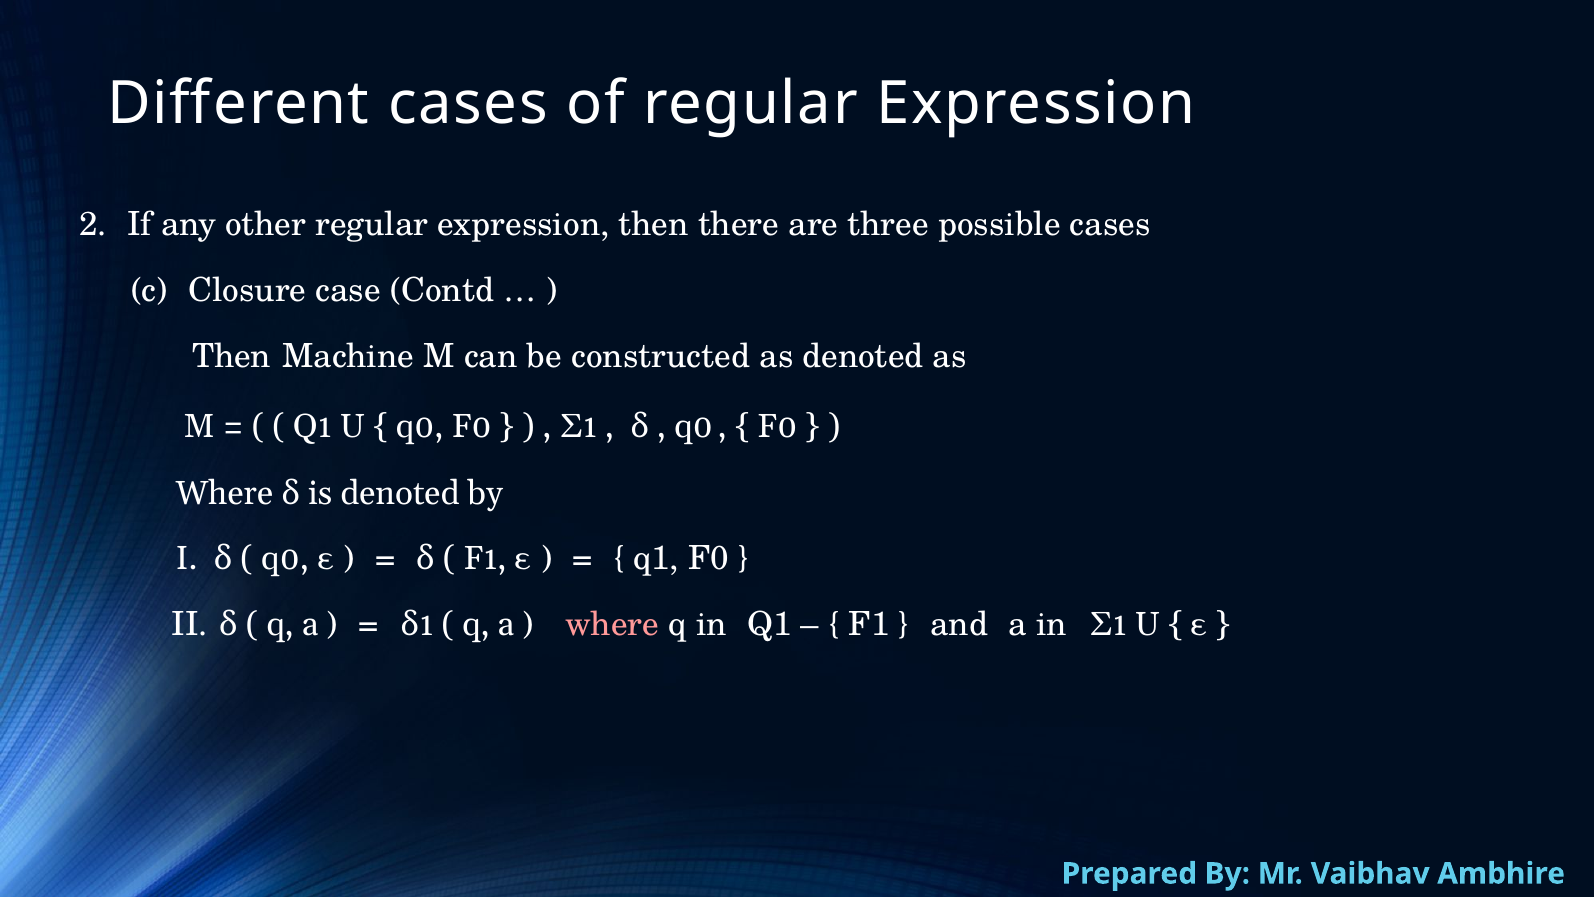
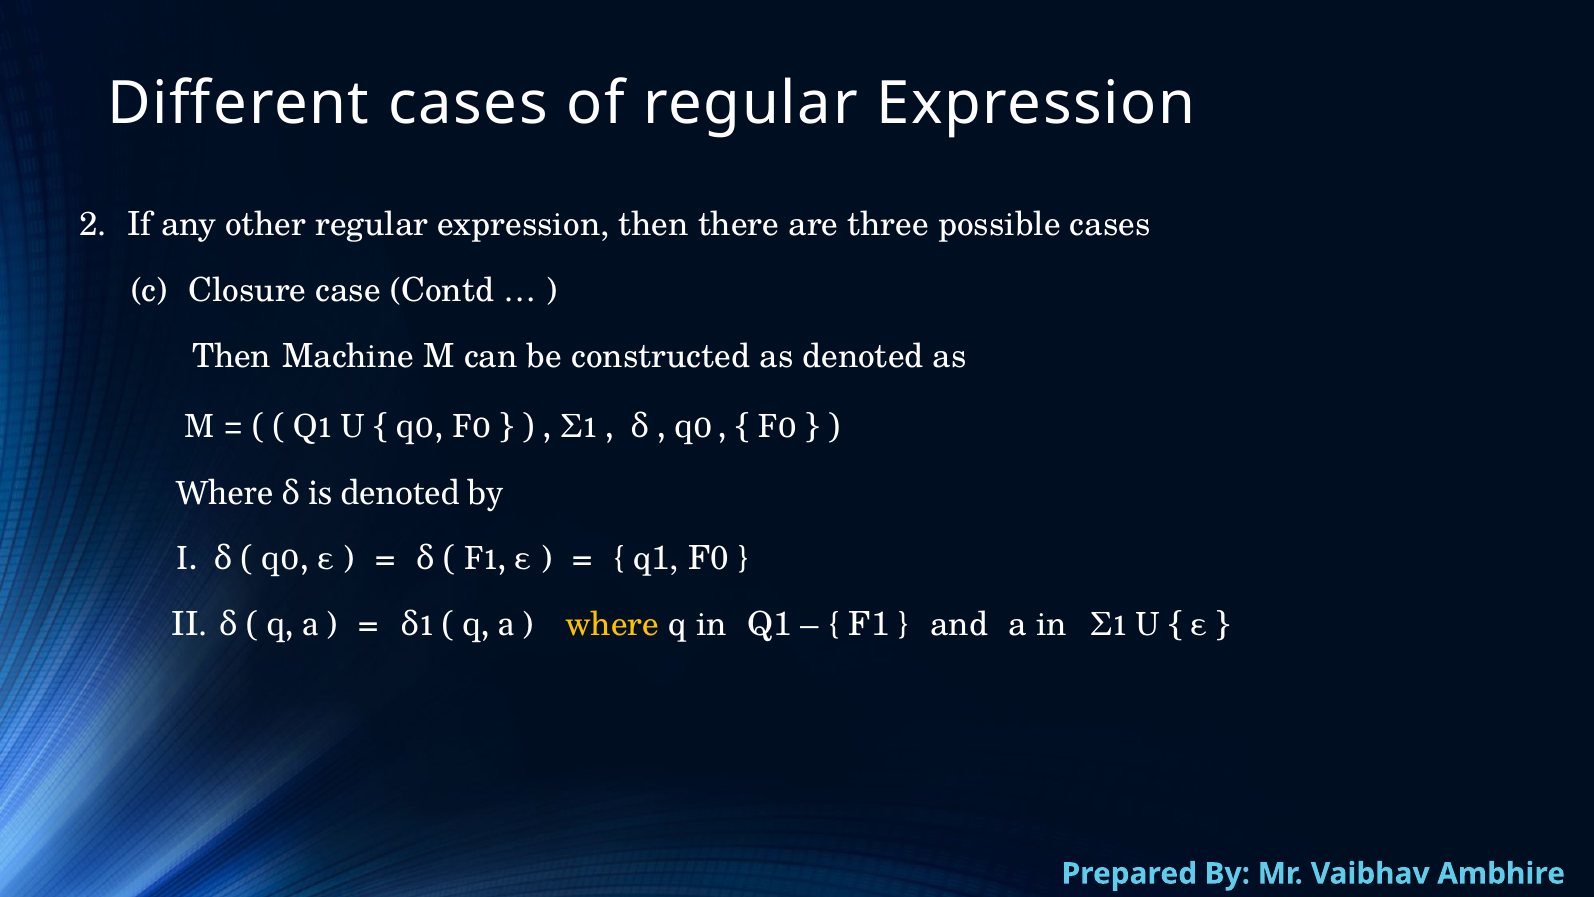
where at (612, 625) colour: pink -> yellow
